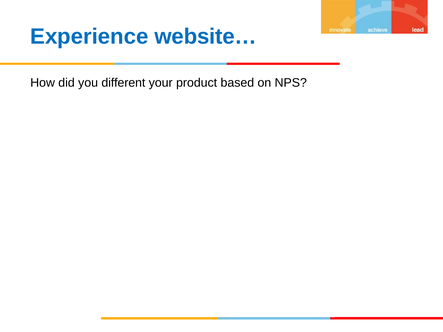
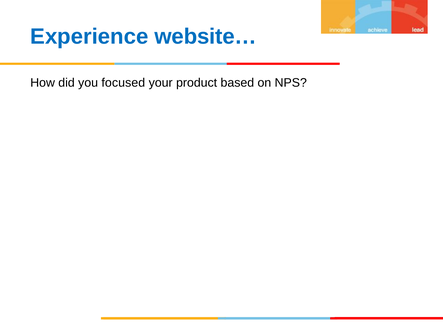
different: different -> focused
